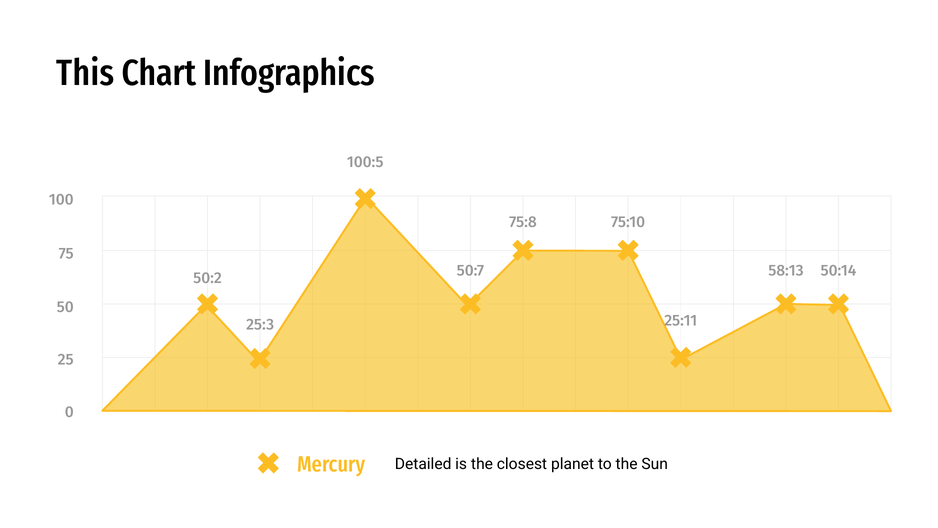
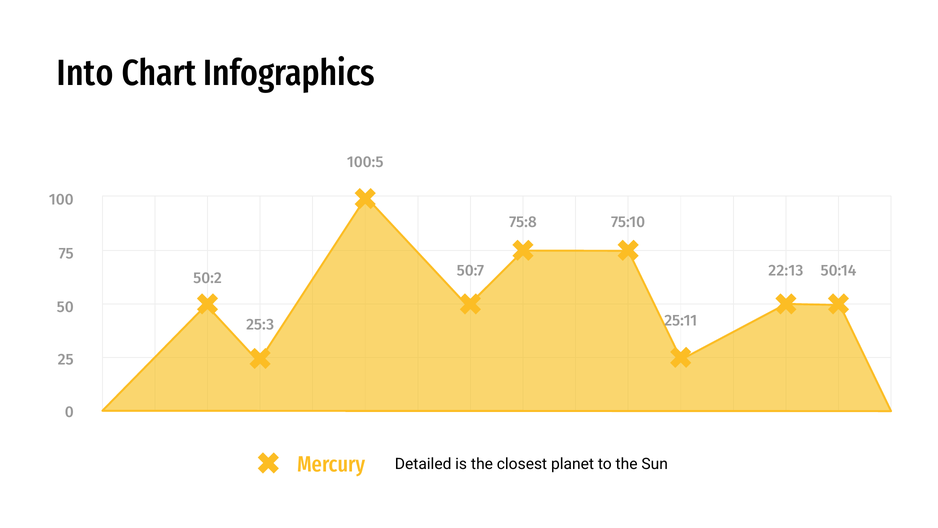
This: This -> Into
58:13: 58:13 -> 22:13
